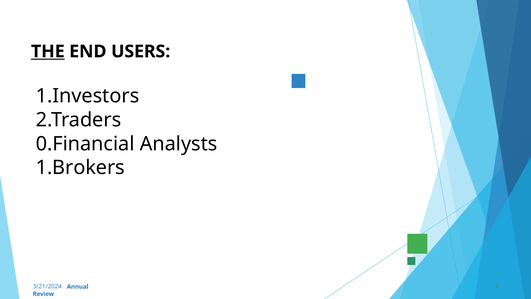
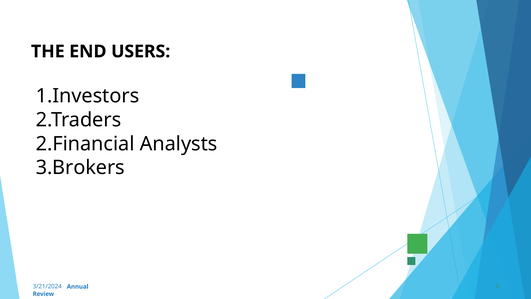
THE underline: present -> none
0.Financial: 0.Financial -> 2.Financial
1.Brokers: 1.Brokers -> 3.Brokers
